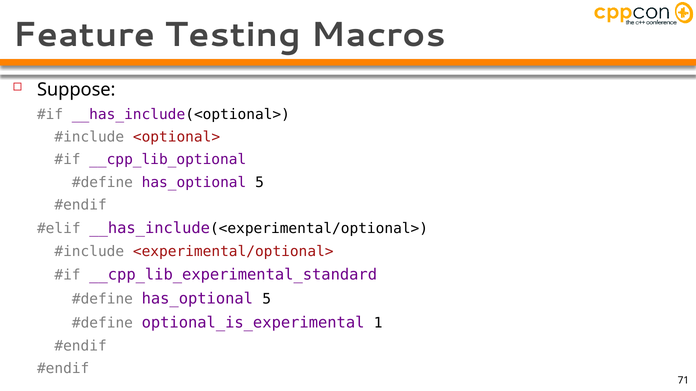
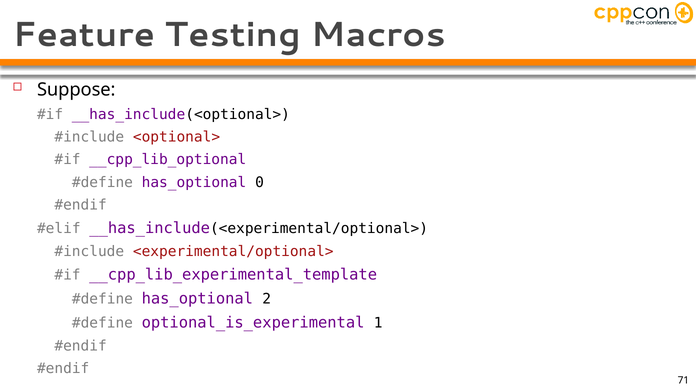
5 at (259, 183): 5 -> 0
__cpp_lib_experimental_standard: __cpp_lib_experimental_standard -> __cpp_lib_experimental_template
5 at (267, 299): 5 -> 2
